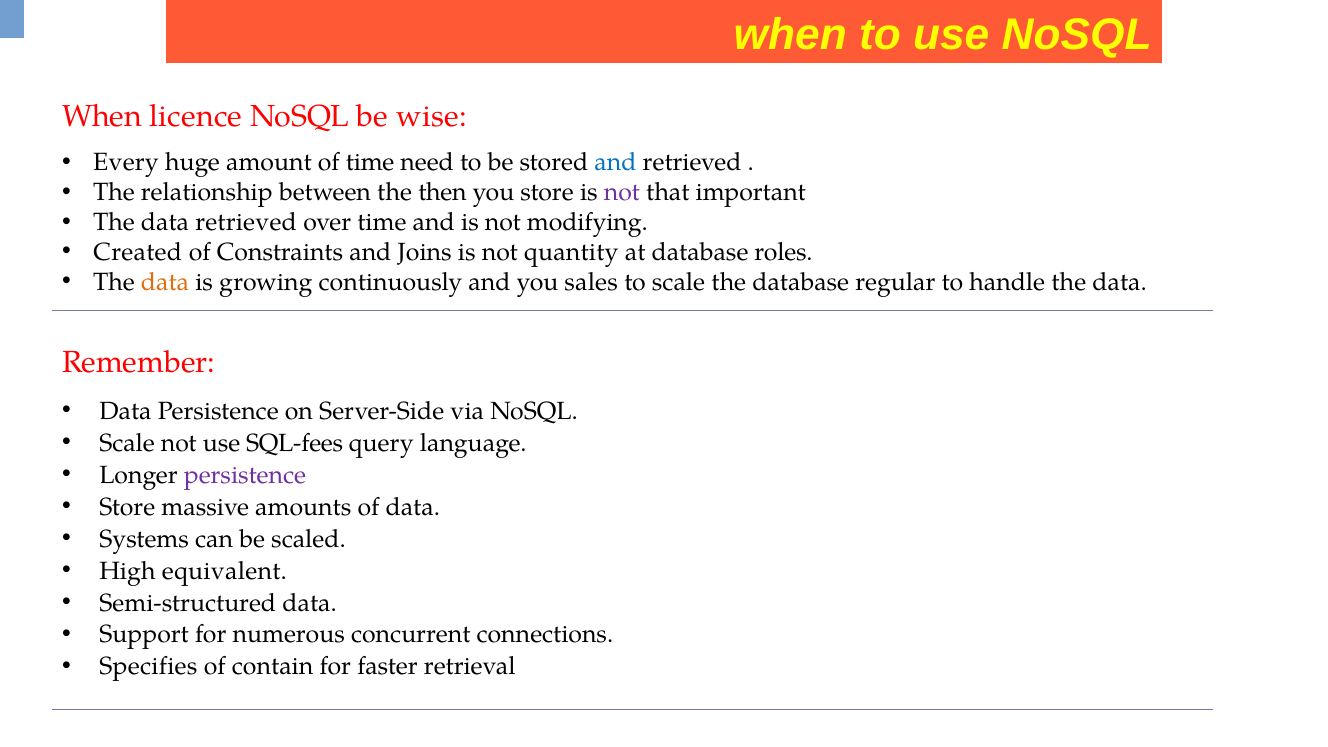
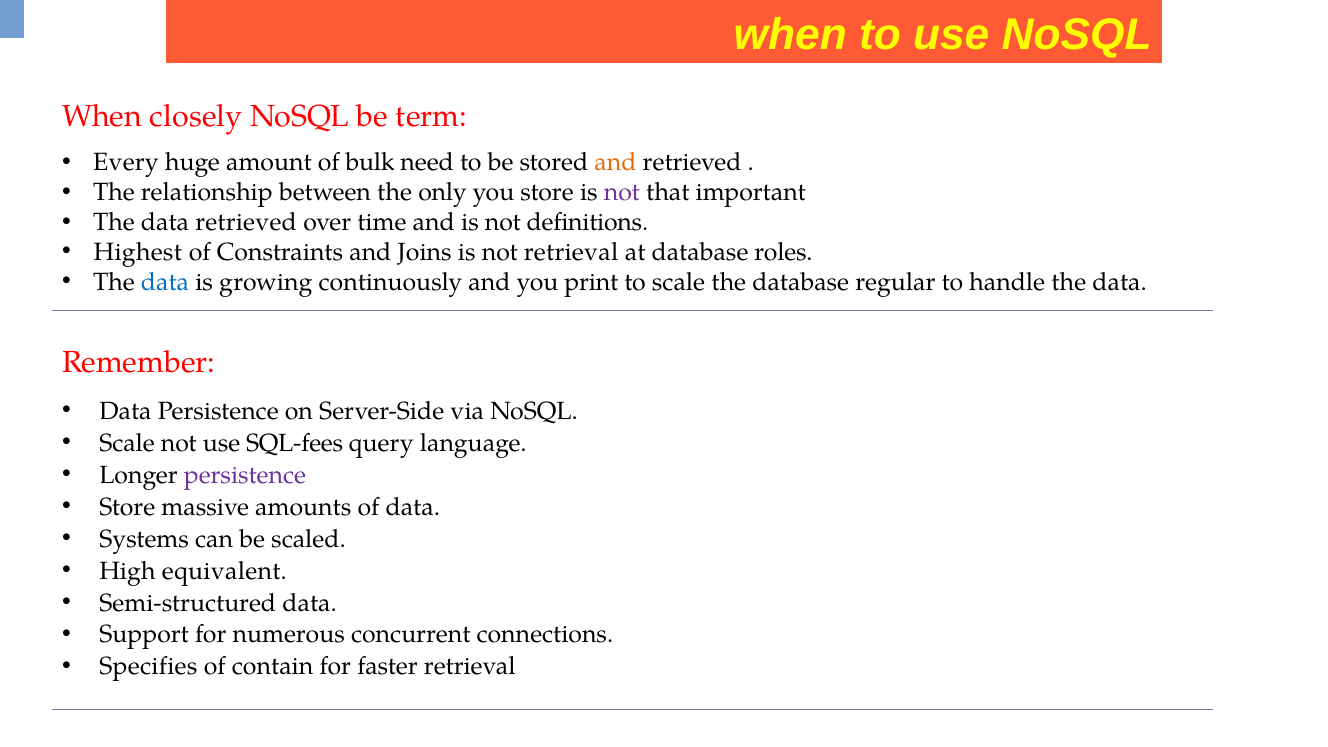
licence: licence -> closely
wise: wise -> term
of time: time -> bulk
and at (615, 162) colour: blue -> orange
then: then -> only
modifying: modifying -> definitions
Created: Created -> Highest
not quantity: quantity -> retrieval
data at (165, 282) colour: orange -> blue
sales: sales -> print
